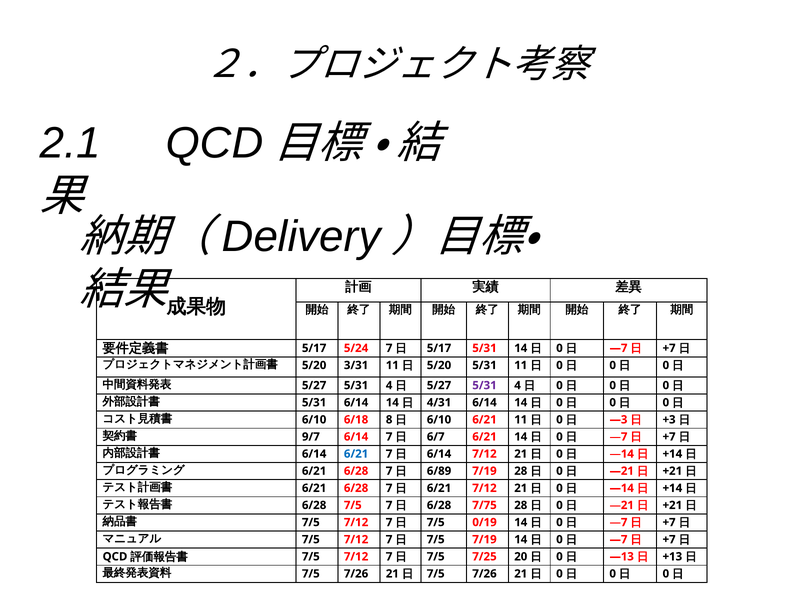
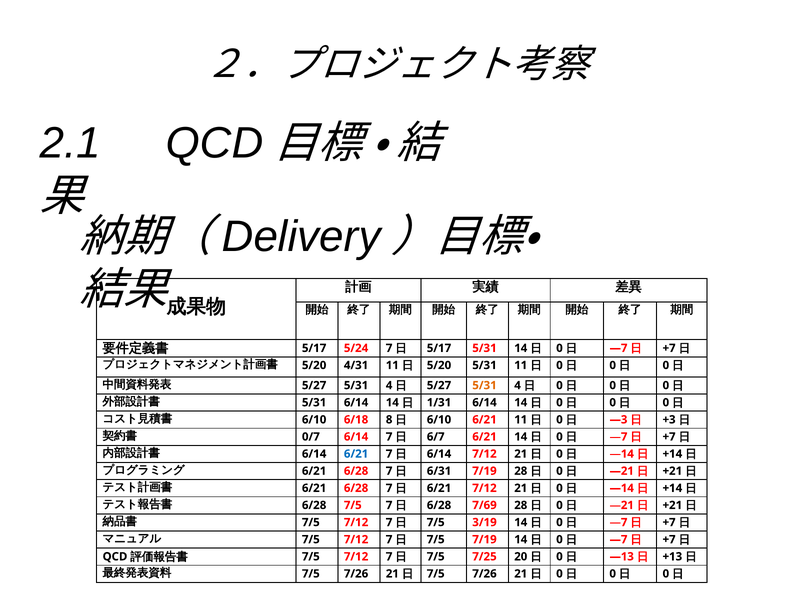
3/31: 3/31 -> 4/31
5/31 at (485, 385) colour: purple -> orange
4/31: 4/31 -> 1/31
9/7: 9/7 -> 0/7
6/89: 6/89 -> 6/31
7/75: 7/75 -> 7/69
0/19: 0/19 -> 3/19
